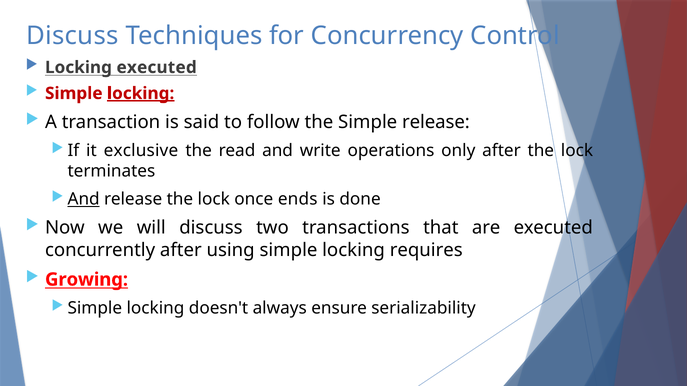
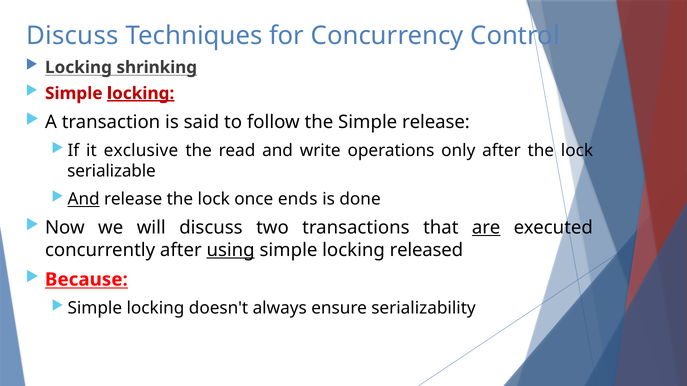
Locking executed: executed -> shrinking
terminates: terminates -> serializable
are underline: none -> present
using underline: none -> present
requires: requires -> released
Growing: Growing -> Because
